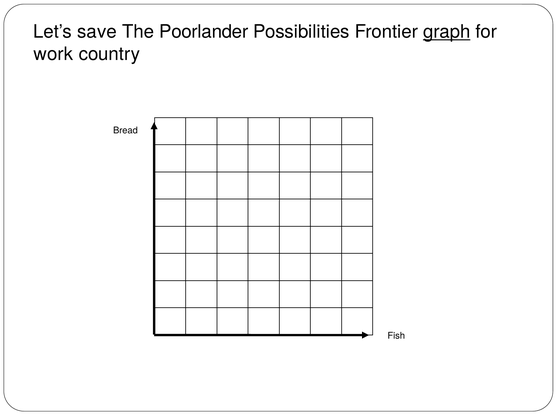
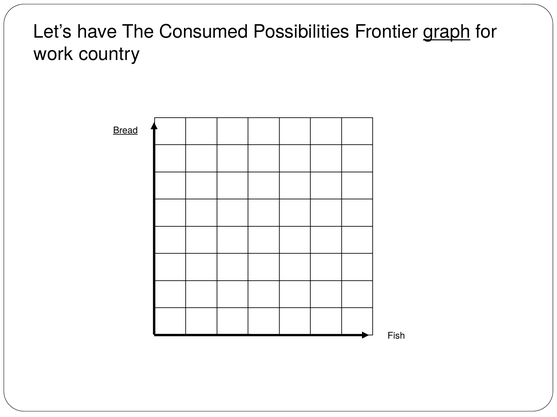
save: save -> have
Poorlander: Poorlander -> Consumed
Bread underline: none -> present
